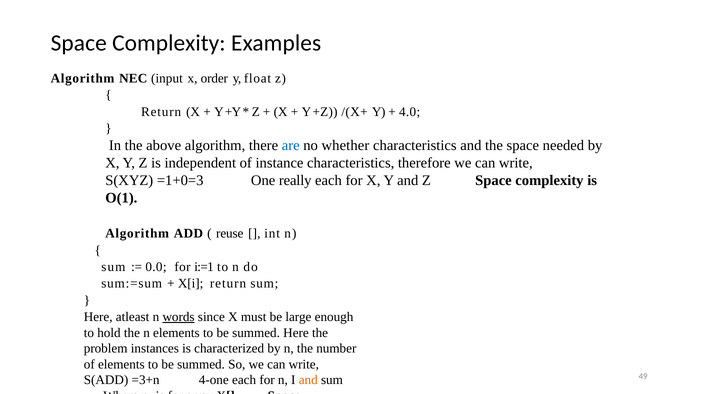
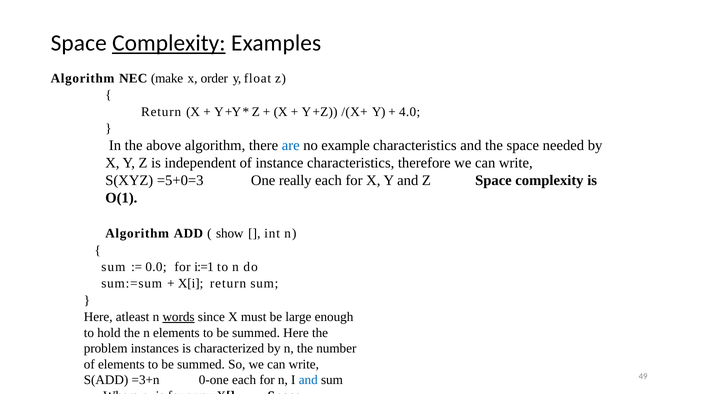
Complexity at (169, 43) underline: none -> present
input: input -> make
whether: whether -> example
=1+0=3: =1+0=3 -> =5+0=3
reuse: reuse -> show
4-one: 4-one -> 0-one
and at (308, 380) colour: orange -> blue
